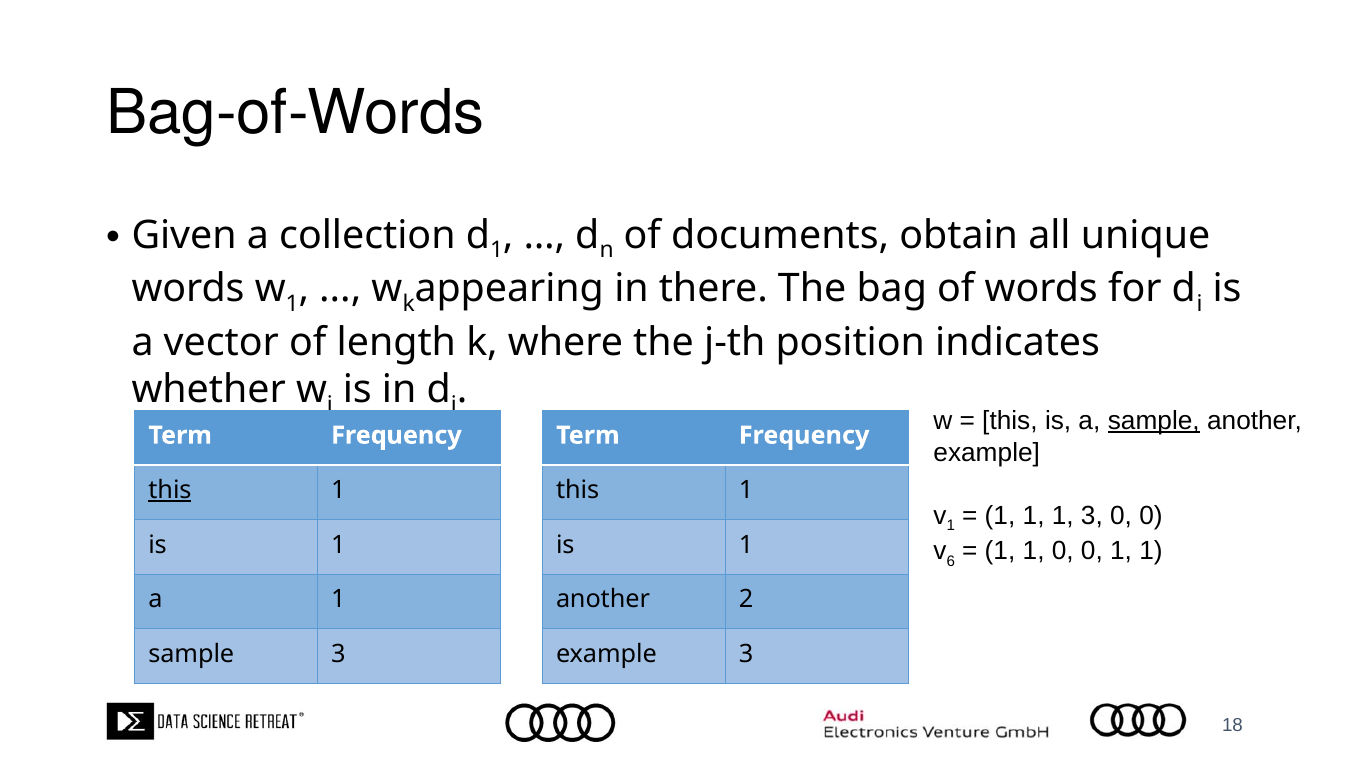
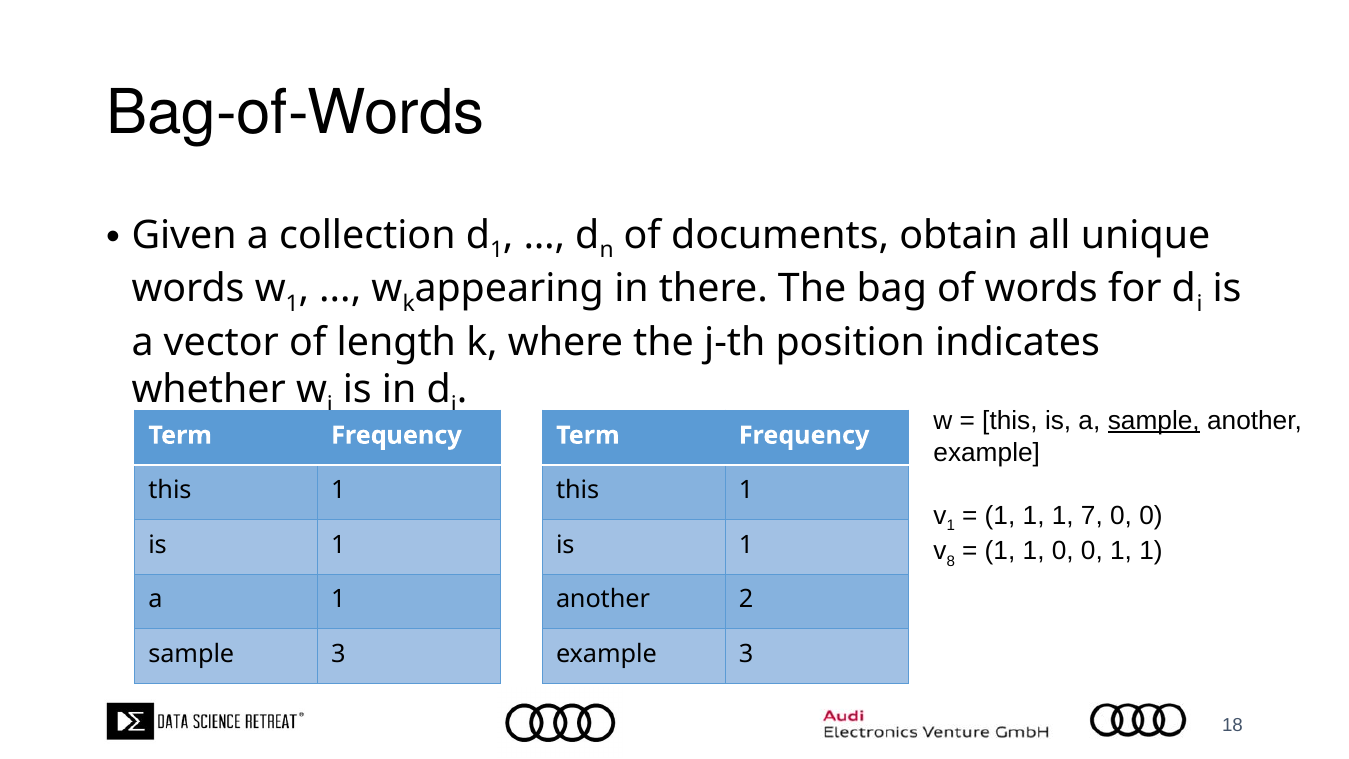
this at (170, 490) underline: present -> none
1 3: 3 -> 7
6: 6 -> 8
